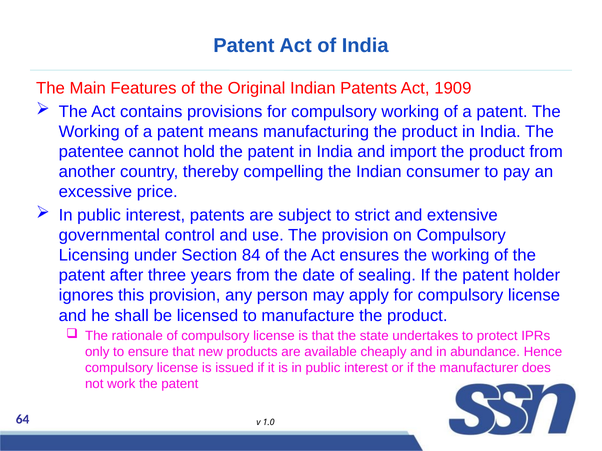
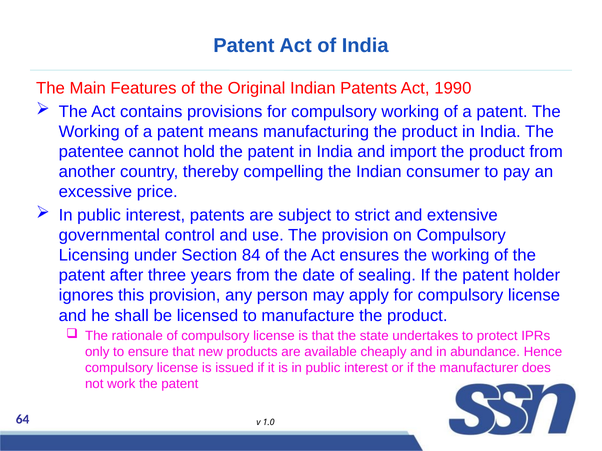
1909: 1909 -> 1990
